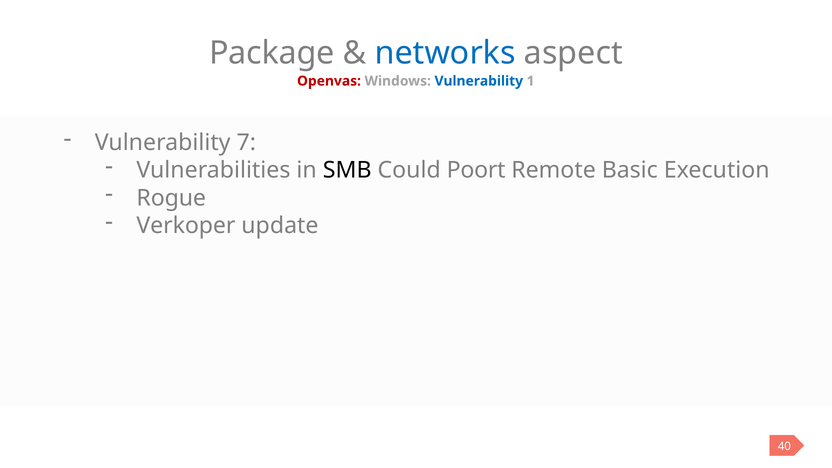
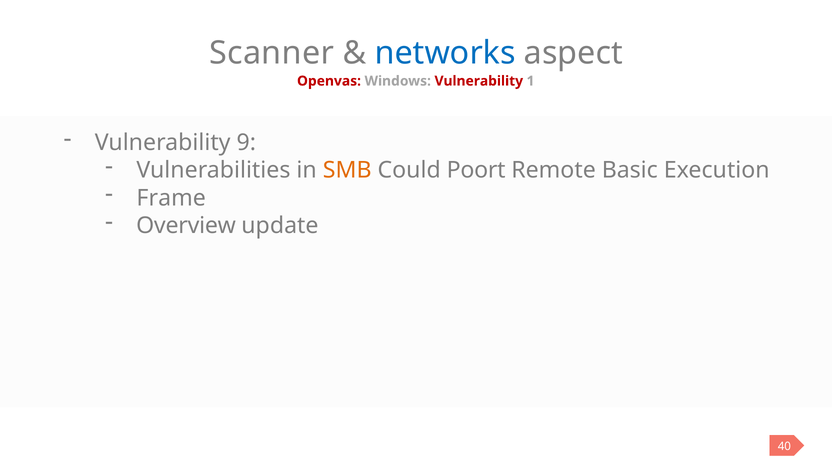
Package: Package -> Scanner
Vulnerability at (479, 81) colour: blue -> red
7: 7 -> 9
SMB colour: black -> orange
Rogue: Rogue -> Frame
Verkoper: Verkoper -> Overview
